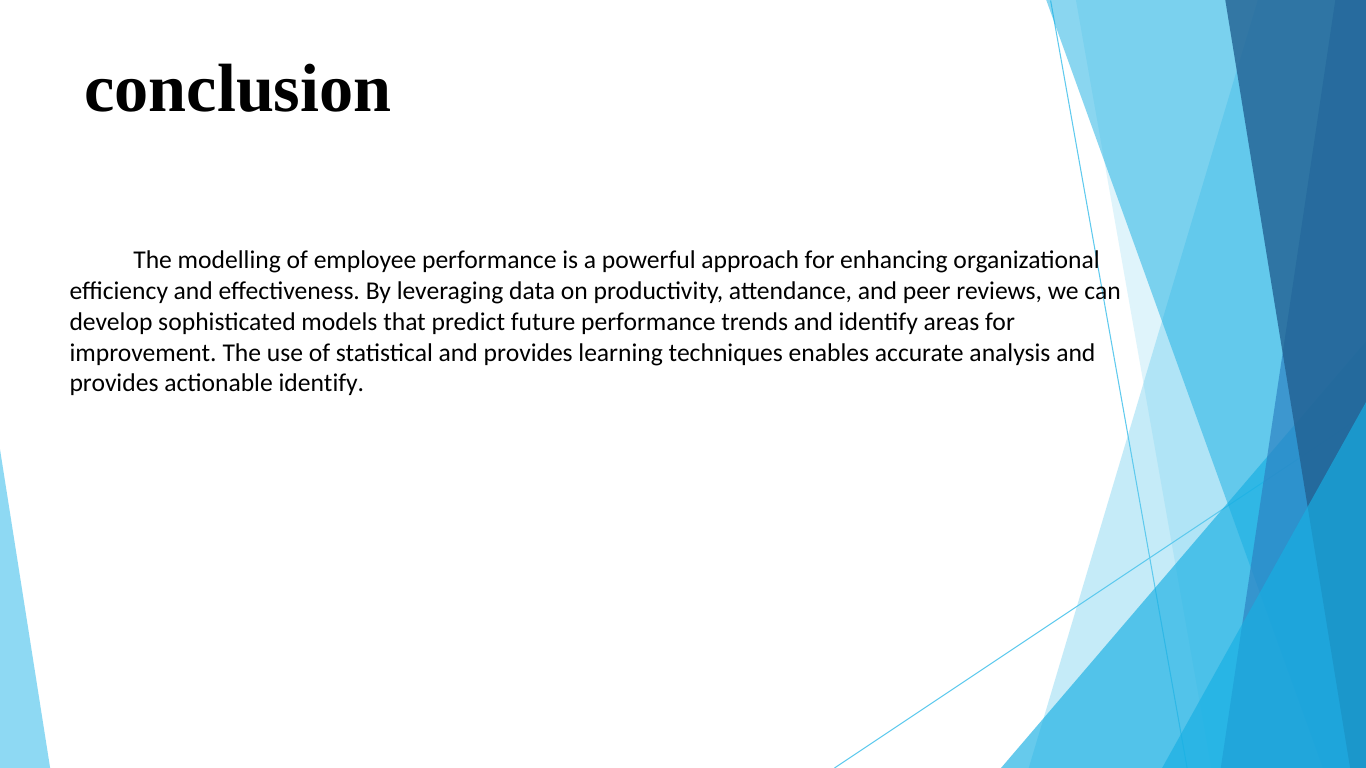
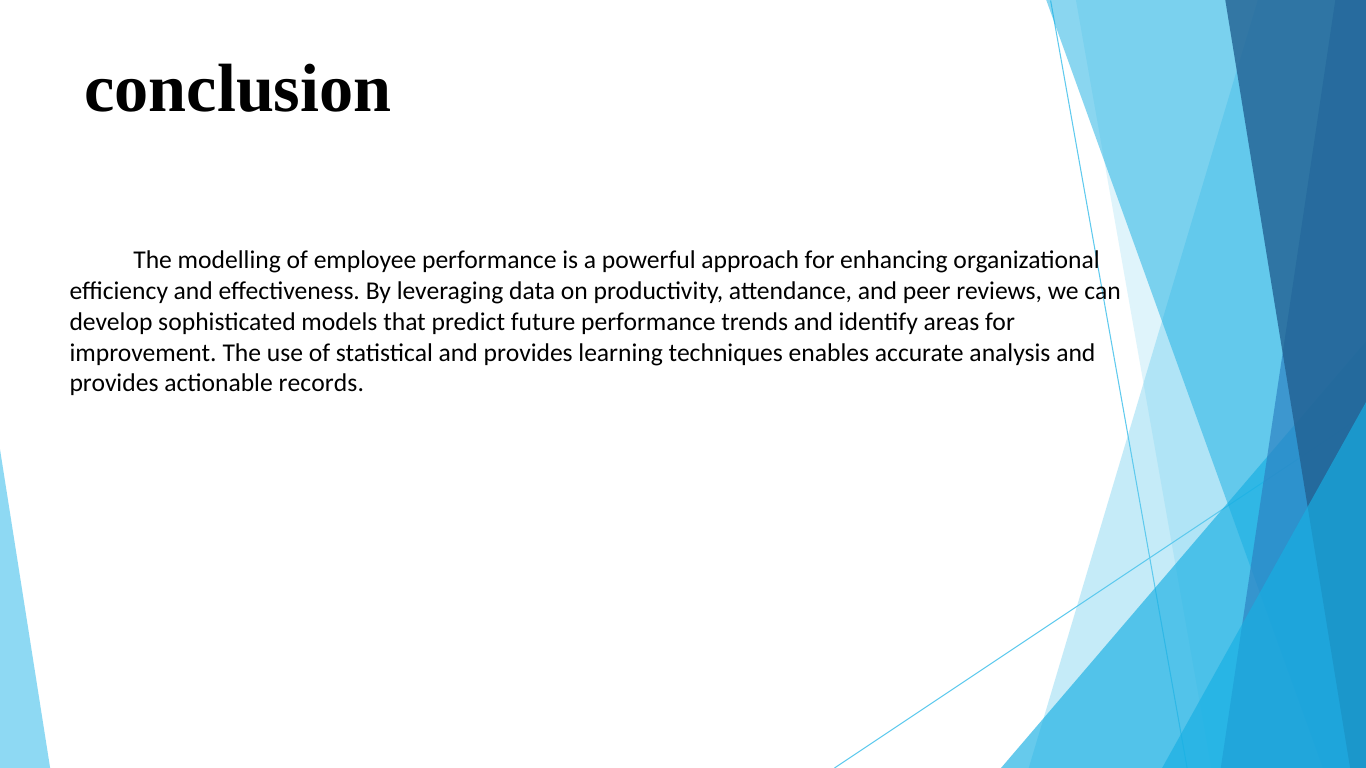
actionable identify: identify -> records
